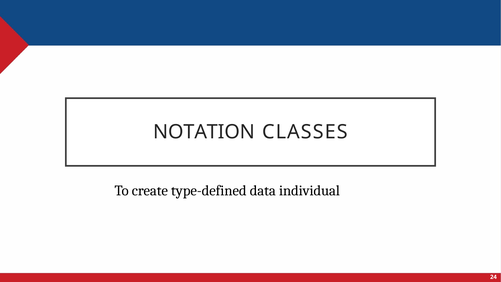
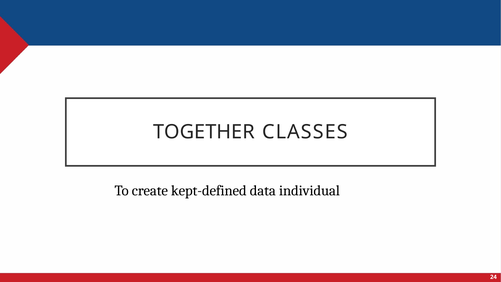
NOTATION: NOTATION -> TOGETHER
type-defined: type-defined -> kept-defined
